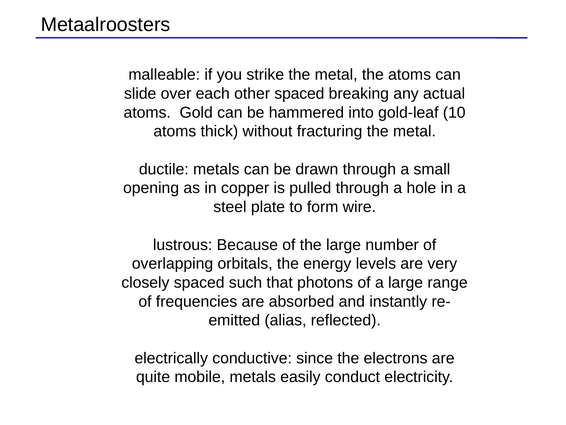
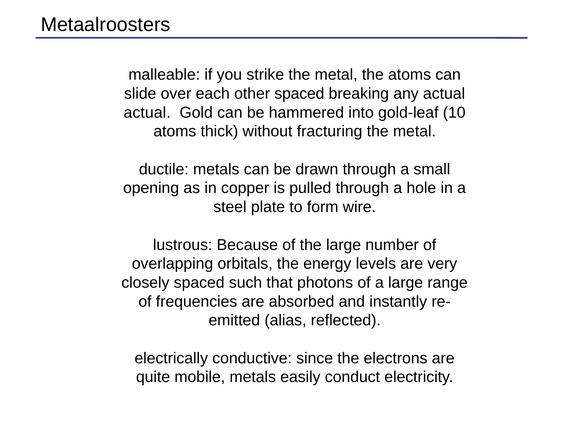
atoms at (147, 112): atoms -> actual
